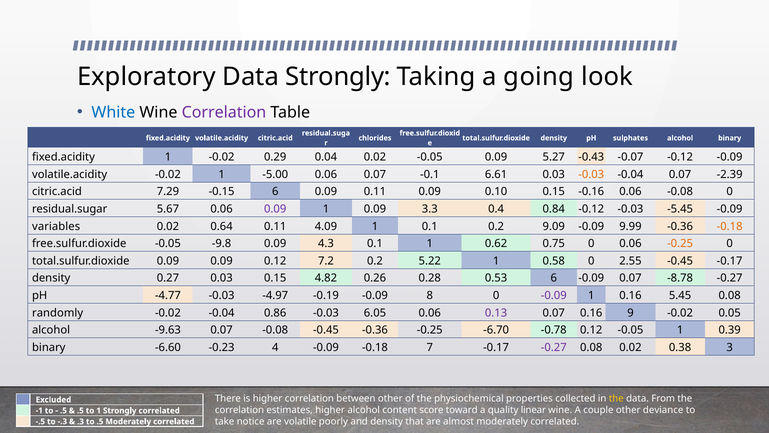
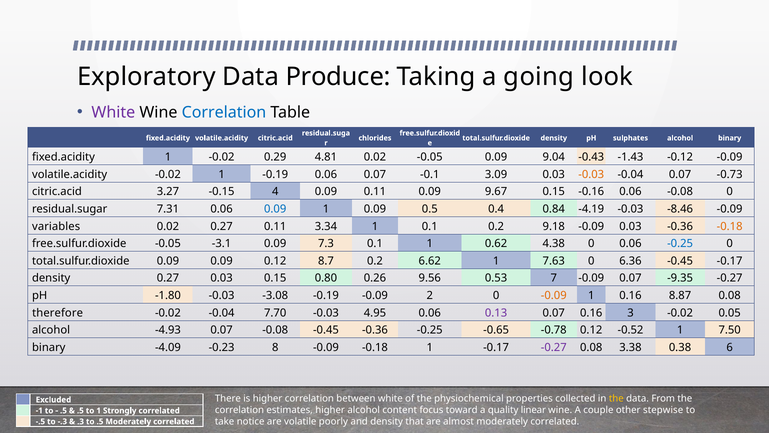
Data Strongly: Strongly -> Produce
White at (113, 112) colour: blue -> purple
Correlation at (224, 112) colour: purple -> blue
0.04: 0.04 -> 4.81
5.27: 5.27 -> 9.04
-0.07: -0.07 -> -1.43
1 -5.00: -5.00 -> -0.19
6.61: 6.61 -> 3.09
-2.39: -2.39 -> -0.73
7.29: 7.29 -> 3.27
-0.15 6: 6 -> 4
0.10: 0.10 -> 9.67
5.67: 5.67 -> 7.31
0.09 at (275, 209) colour: purple -> blue
3.3: 3.3 -> 0.5
0.84 -0.12: -0.12 -> -4.19
-5.45: -5.45 -> -8.46
0.02 0.64: 0.64 -> 0.27
4.09: 4.09 -> 3.34
9.09: 9.09 -> 9.18
-0.09 9.99: 9.99 -> 0.03
-9.8: -9.8 -> -3.1
4.3: 4.3 -> 7.3
0.75: 0.75 -> 4.38
-0.25 at (680, 243) colour: orange -> blue
7.2: 7.2 -> 8.7
5.22: 5.22 -> 6.62
0.58: 0.58 -> 7.63
2.55: 2.55 -> 6.36
4.82: 4.82 -> 0.80
0.28: 0.28 -> 9.56
0.53 6: 6 -> 7
-8.78: -8.78 -> -9.35
-4.77: -4.77 -> -1.80
-4.97: -4.97 -> -3.08
8: 8 -> 2
-0.09 at (554, 295) colour: purple -> orange
5.45: 5.45 -> 8.87
randomly: randomly -> therefore
0.86: 0.86 -> 7.70
6.05: 6.05 -> 4.95
9: 9 -> 3
-9.63: -9.63 -> -4.93
-6.70: -6.70 -> -0.65
0.12 -0.05: -0.05 -> -0.52
0.39: 0.39 -> 7.50
-6.60: -6.60 -> -4.09
4: 4 -> 8
-0.18 7: 7 -> 1
0.08 0.02: 0.02 -> 3.38
3: 3 -> 6
between other: other -> white
score: score -> focus
deviance: deviance -> stepwise
